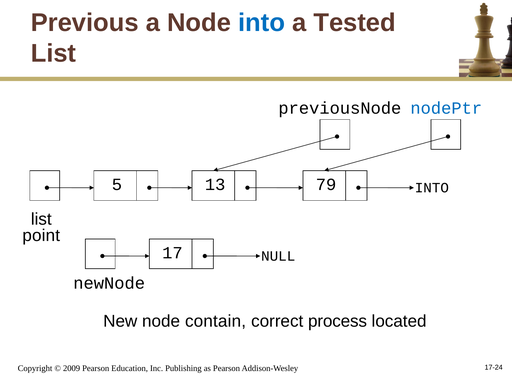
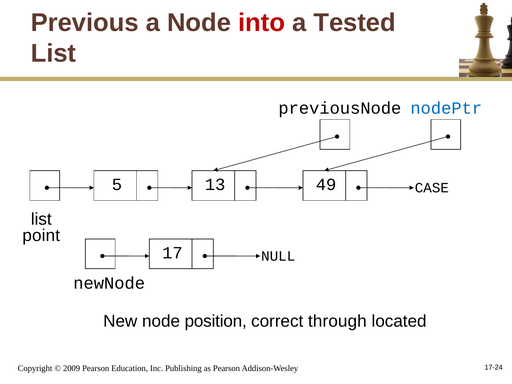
into at (262, 23) colour: blue -> red
79: 79 -> 49
INTO at (432, 188): INTO -> CASE
contain: contain -> position
process: process -> through
